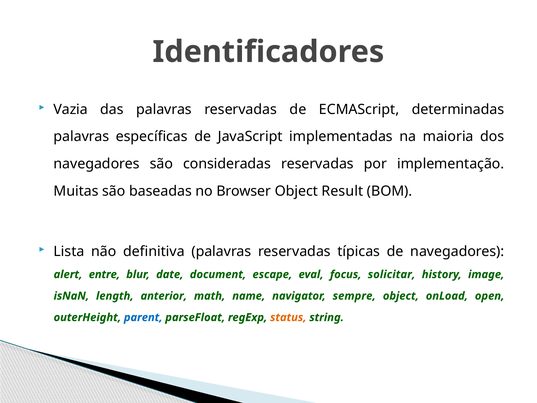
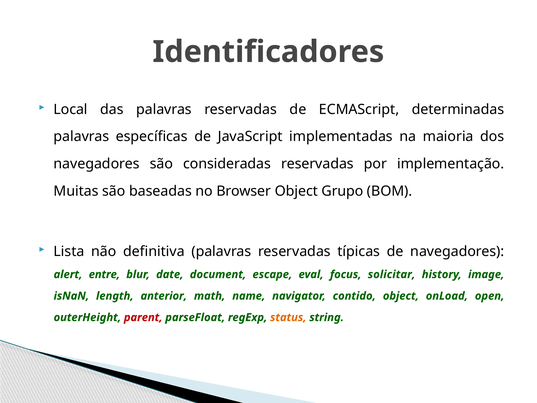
Vazia: Vazia -> Local
Result: Result -> Grupo
sempre: sempre -> contido
parent colour: blue -> red
